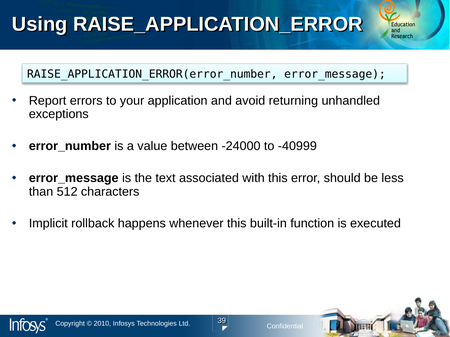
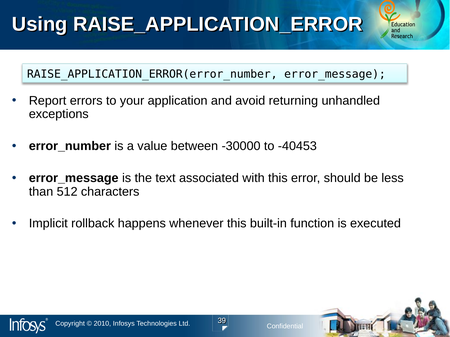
-24000: -24000 -> -30000
-40999: -40999 -> -40453
